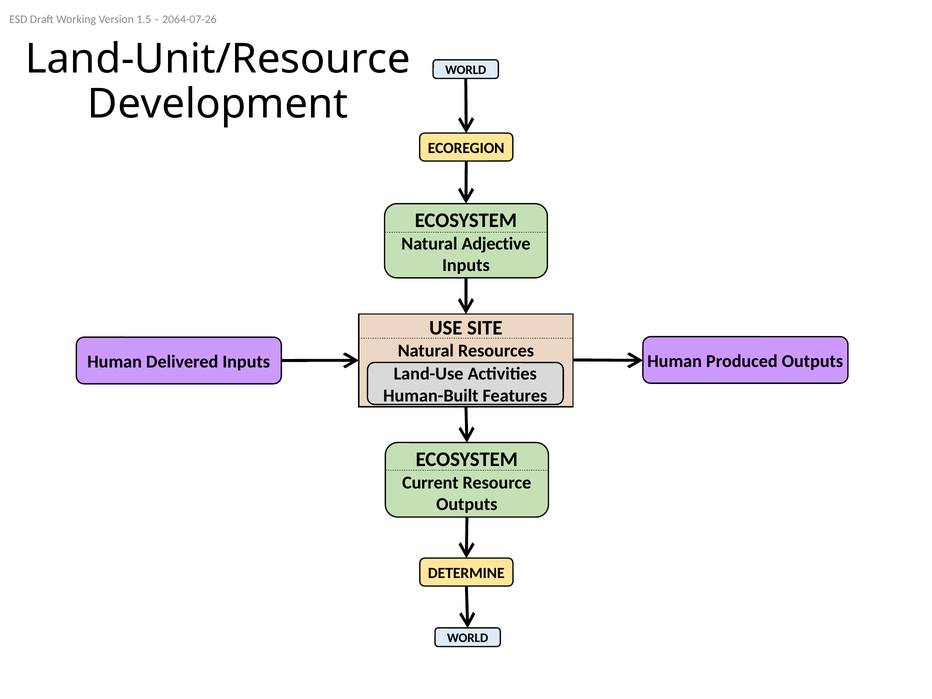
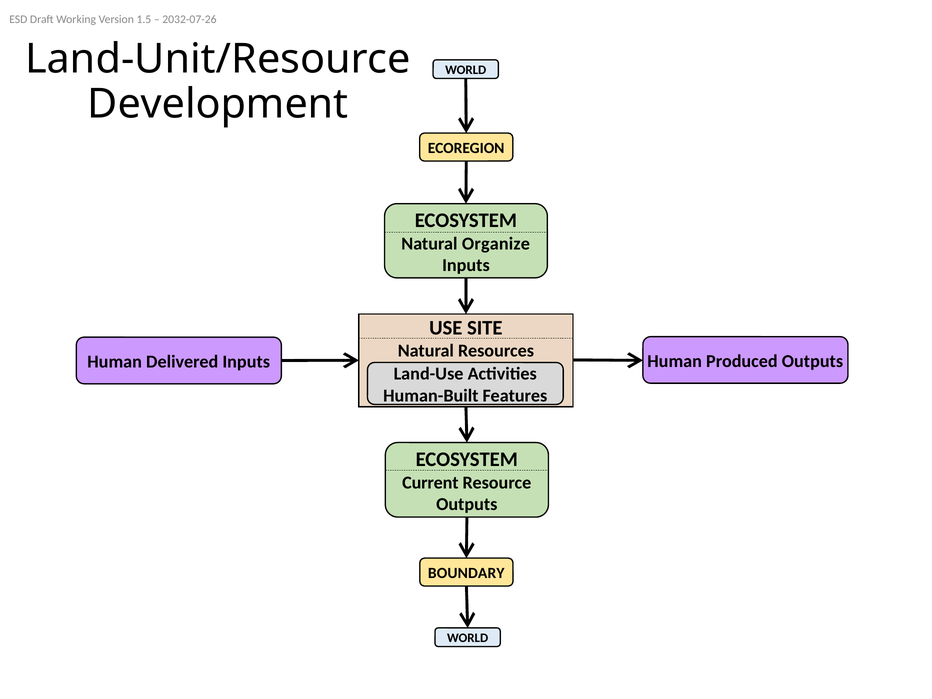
2064-07-26: 2064-07-26 -> 2032-07-26
Adjective: Adjective -> Organize
DETERMINE: DETERMINE -> BOUNDARY
